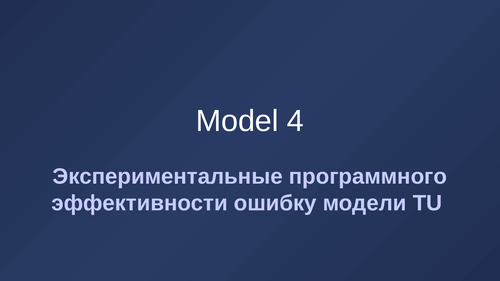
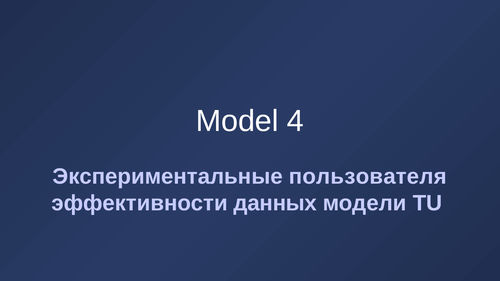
программного: программного -> пользователя
ошибку: ошибку -> данных
